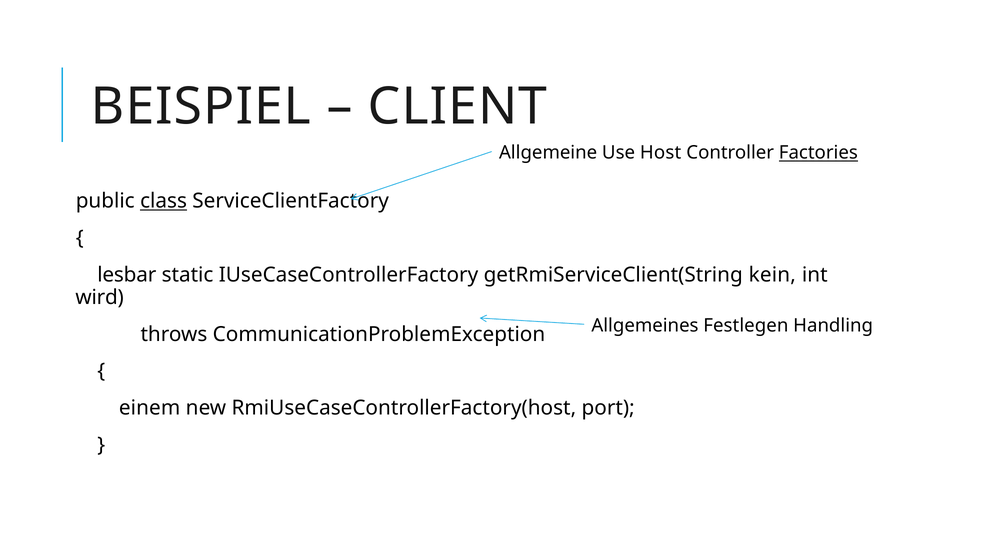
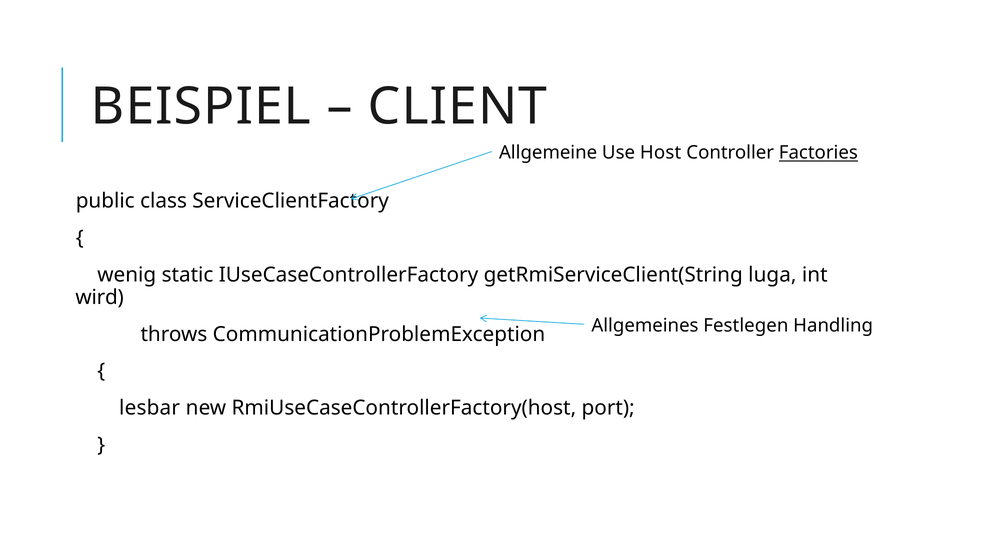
class underline: present -> none
lesbar: lesbar -> wenig
kein: kein -> luga
einem: einem -> lesbar
